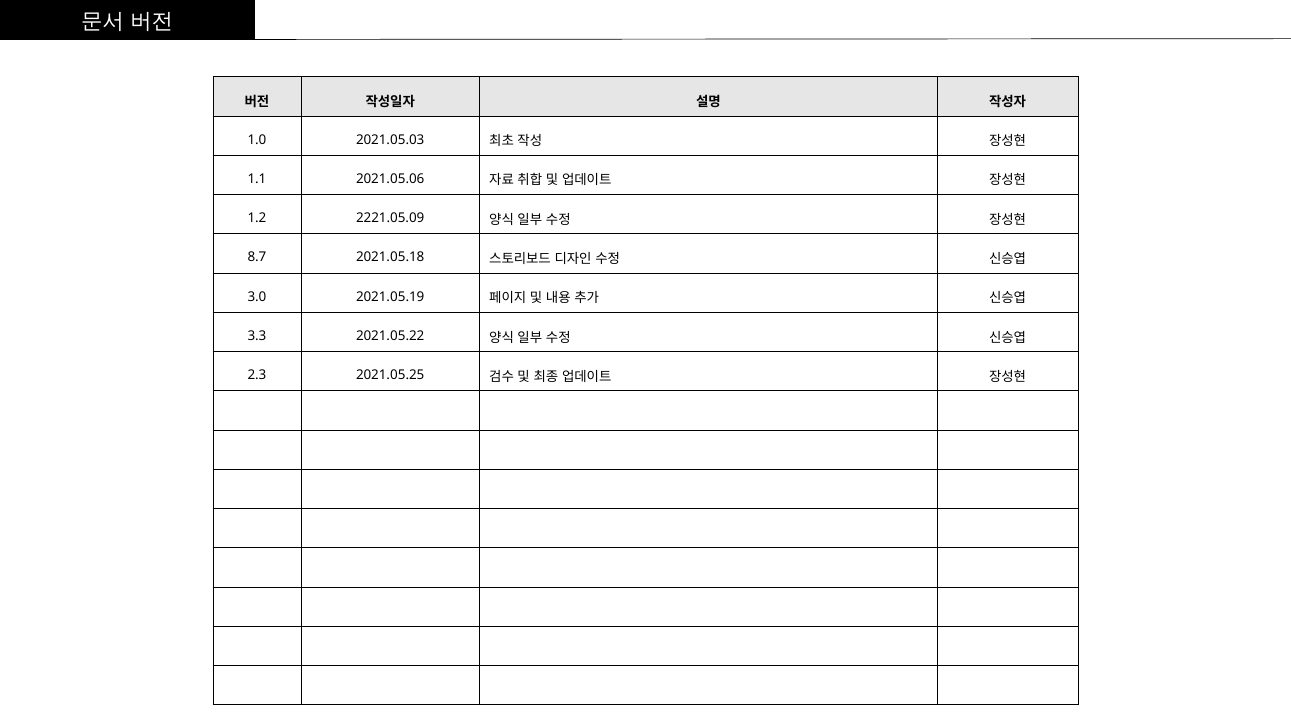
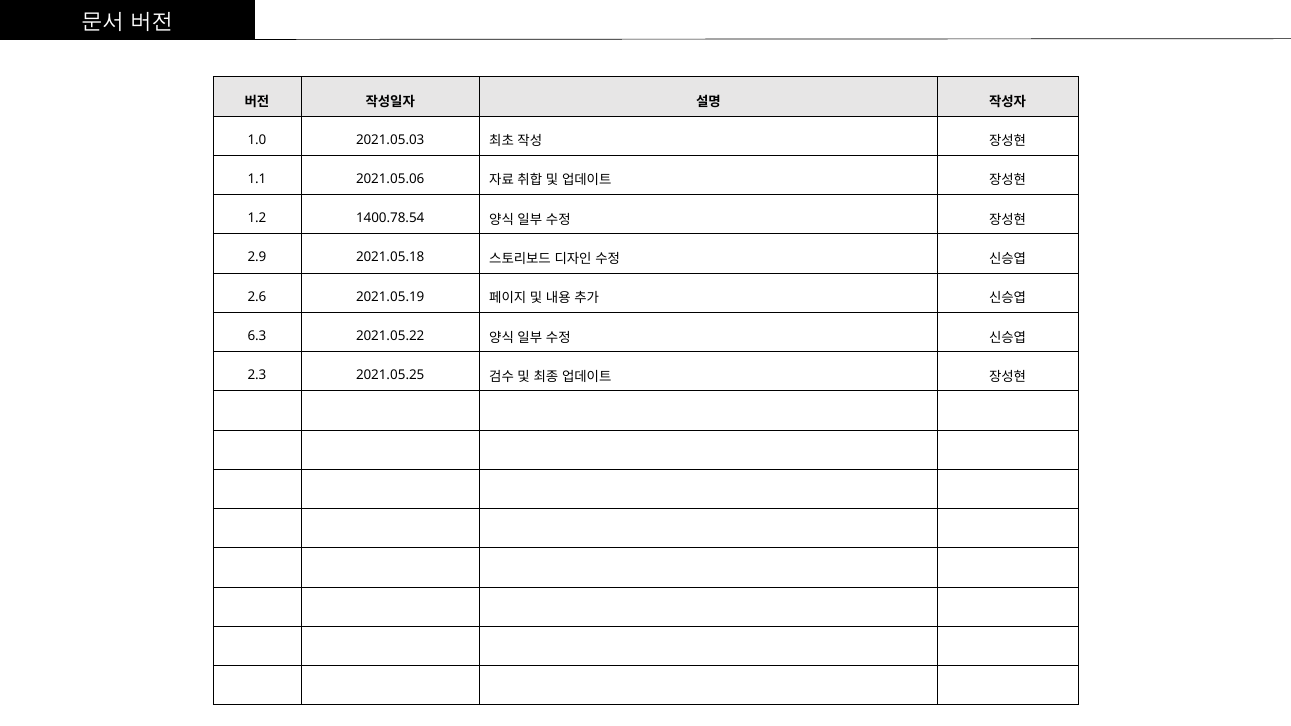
2221.05.09: 2221.05.09 -> 1400.78.54
8.7: 8.7 -> 2.9
3.0: 3.0 -> 2.6
3.3: 3.3 -> 6.3
